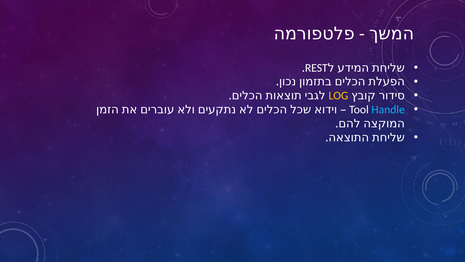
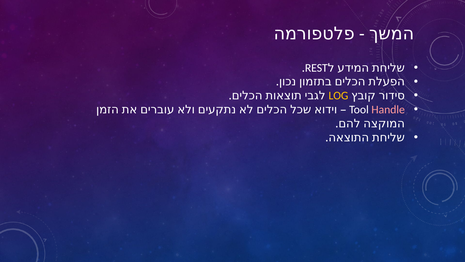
Handle colour: light blue -> pink
